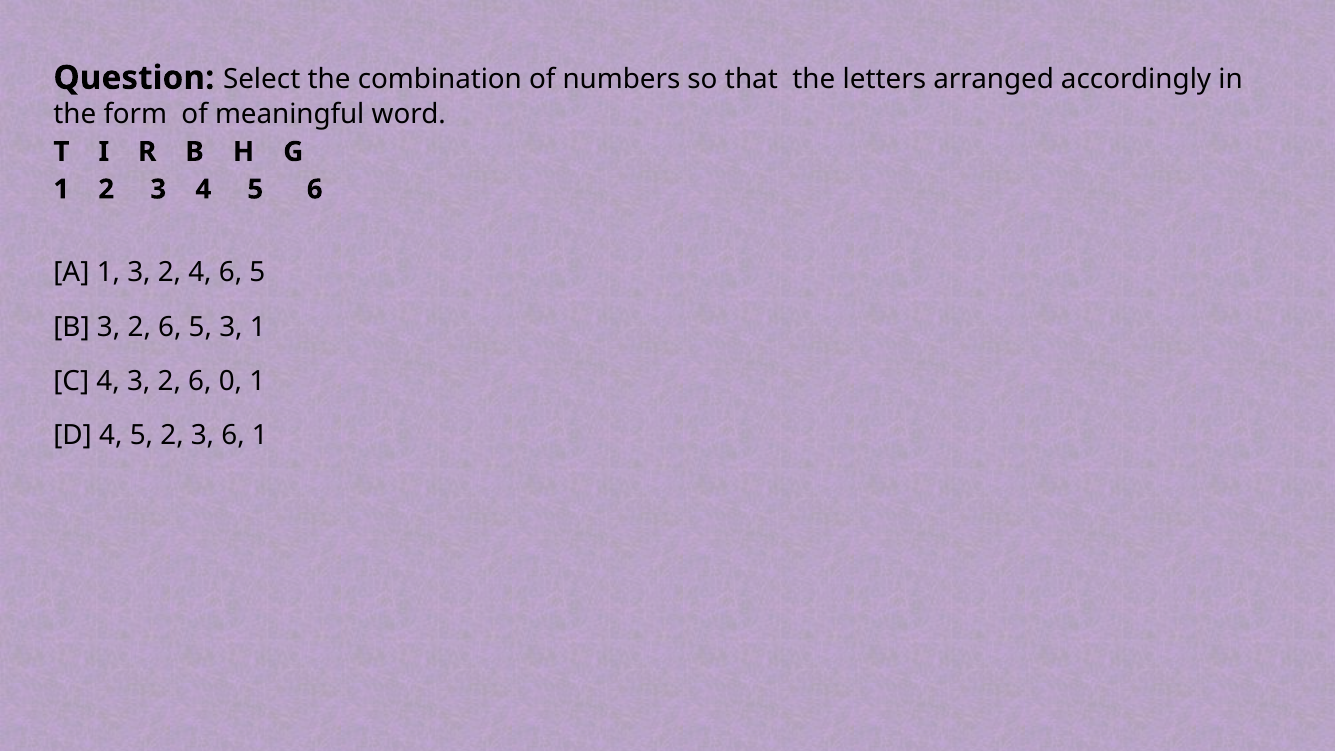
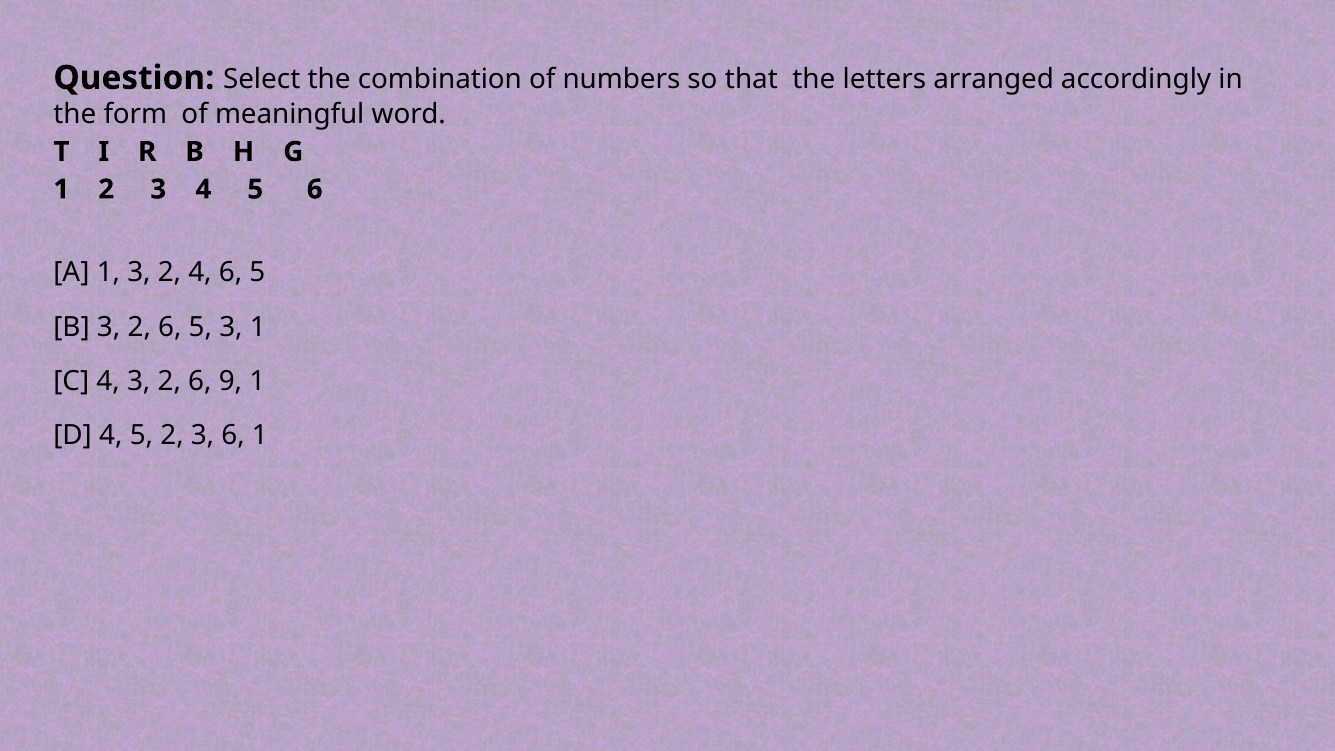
0: 0 -> 9
